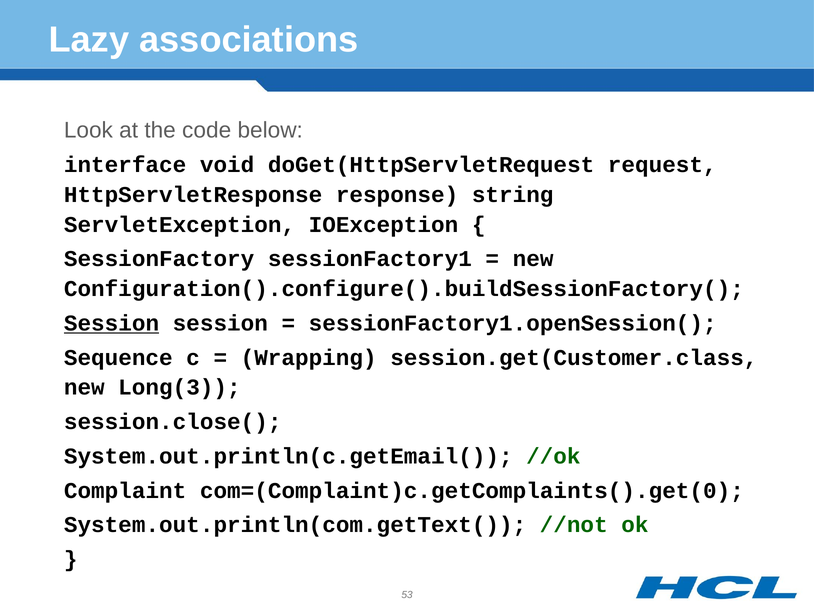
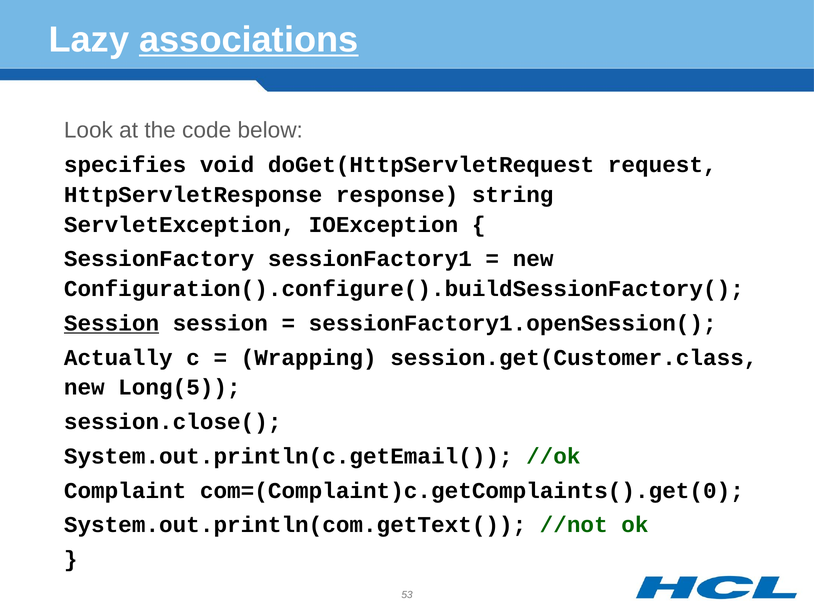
associations underline: none -> present
interface: interface -> specifies
Sequence: Sequence -> Actually
Long(3: Long(3 -> Long(5
